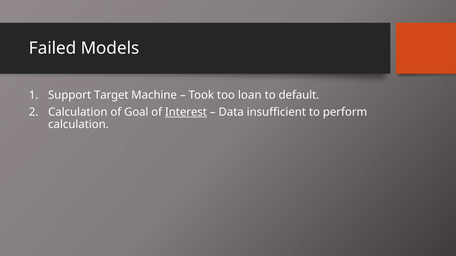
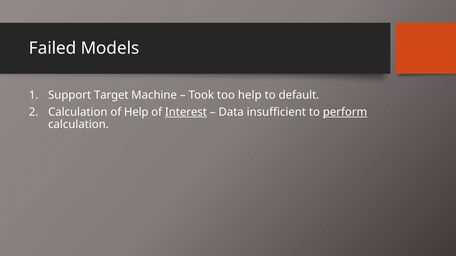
too loan: loan -> help
of Goal: Goal -> Help
perform underline: none -> present
